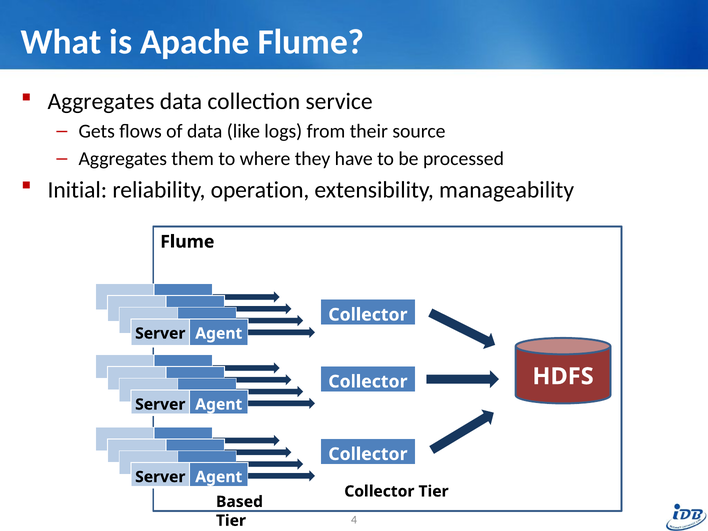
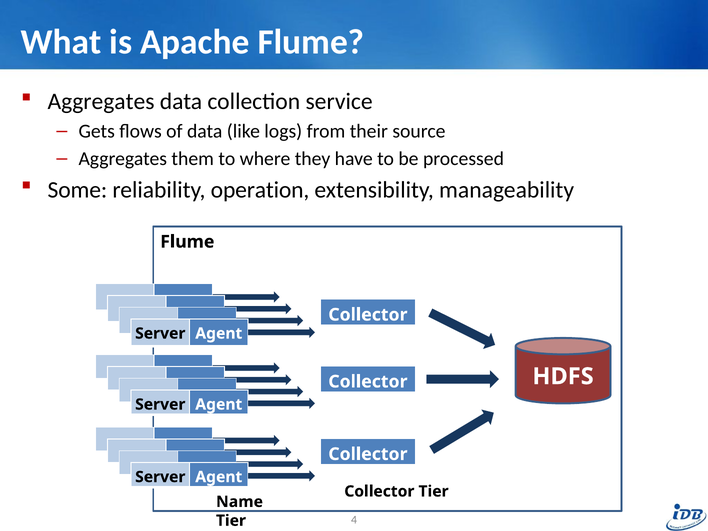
Initial: Initial -> Some
Based: Based -> Name
